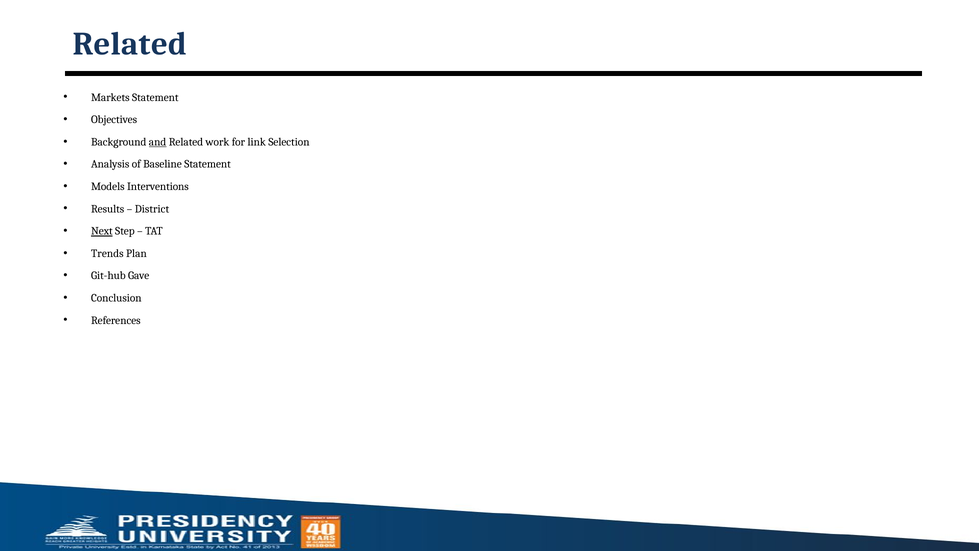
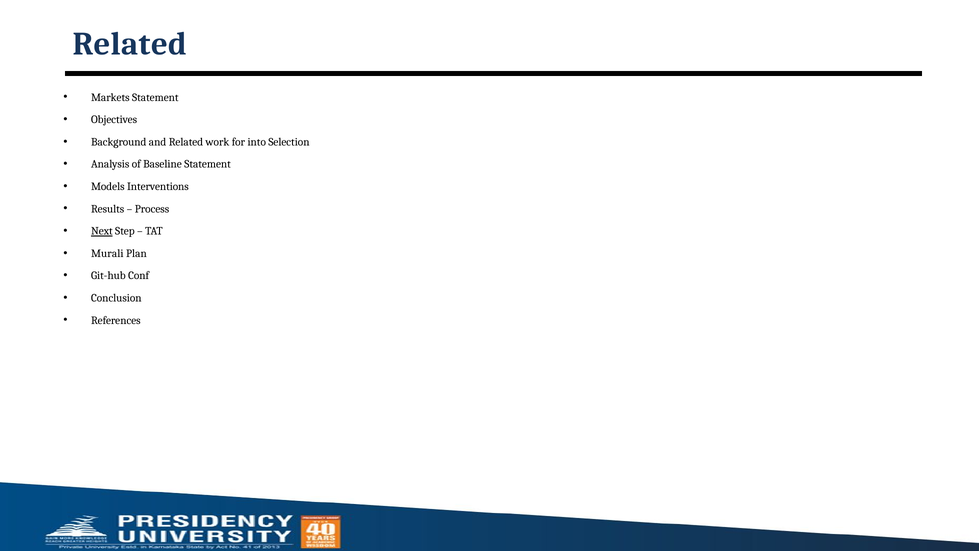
and underline: present -> none
link: link -> into
District: District -> Process
Trends: Trends -> Murali
Gave: Gave -> Conf
